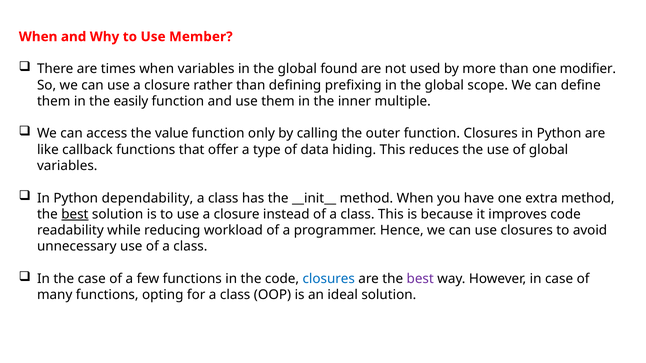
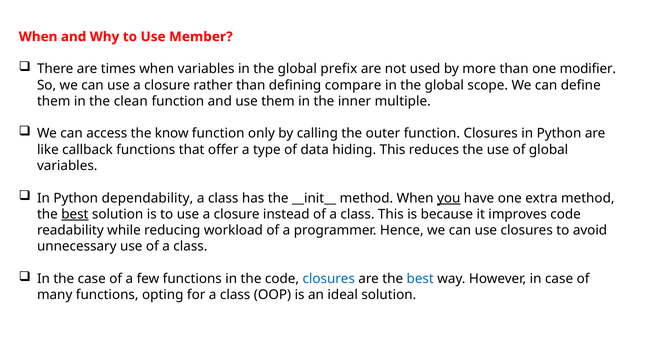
found: found -> prefix
prefixing: prefixing -> compare
easily: easily -> clean
value: value -> know
you underline: none -> present
best at (420, 279) colour: purple -> blue
